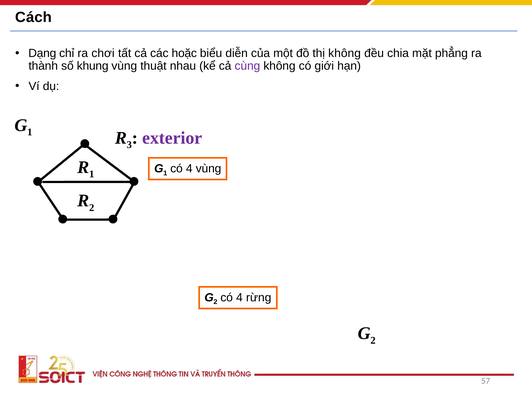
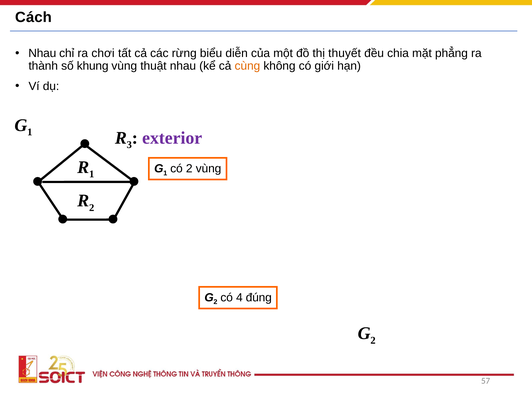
Dạng at (42, 53): Dạng -> Nhau
hoặc: hoặc -> rừng
thị không: không -> thuyết
cùng colour: purple -> orange
4 at (189, 169): 4 -> 2
rừng: rừng -> đúng
